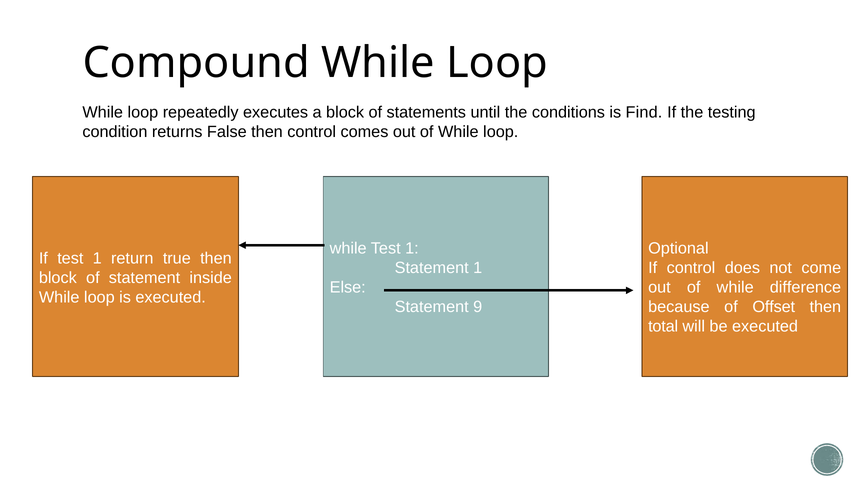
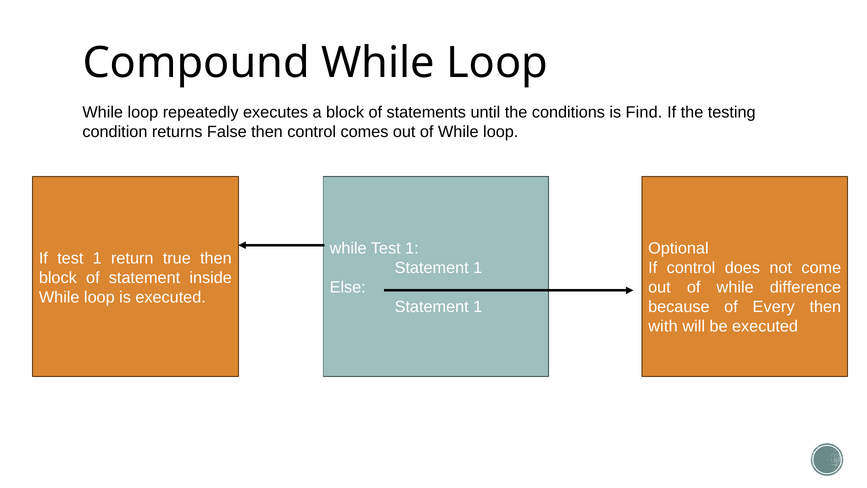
9 at (478, 307): 9 -> 1
Offset: Offset -> Every
total: total -> with
